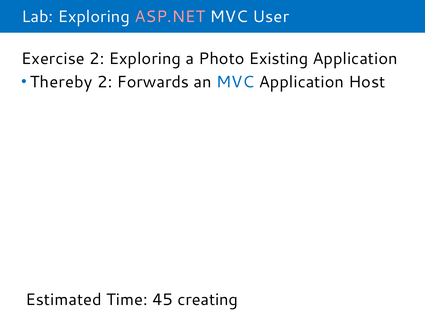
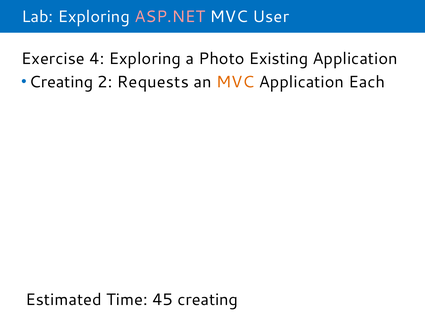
Exercise 2: 2 -> 4
Thereby at (61, 82): Thereby -> Creating
Forwards: Forwards -> Requests
MVC at (235, 82) colour: blue -> orange
Host: Host -> Each
